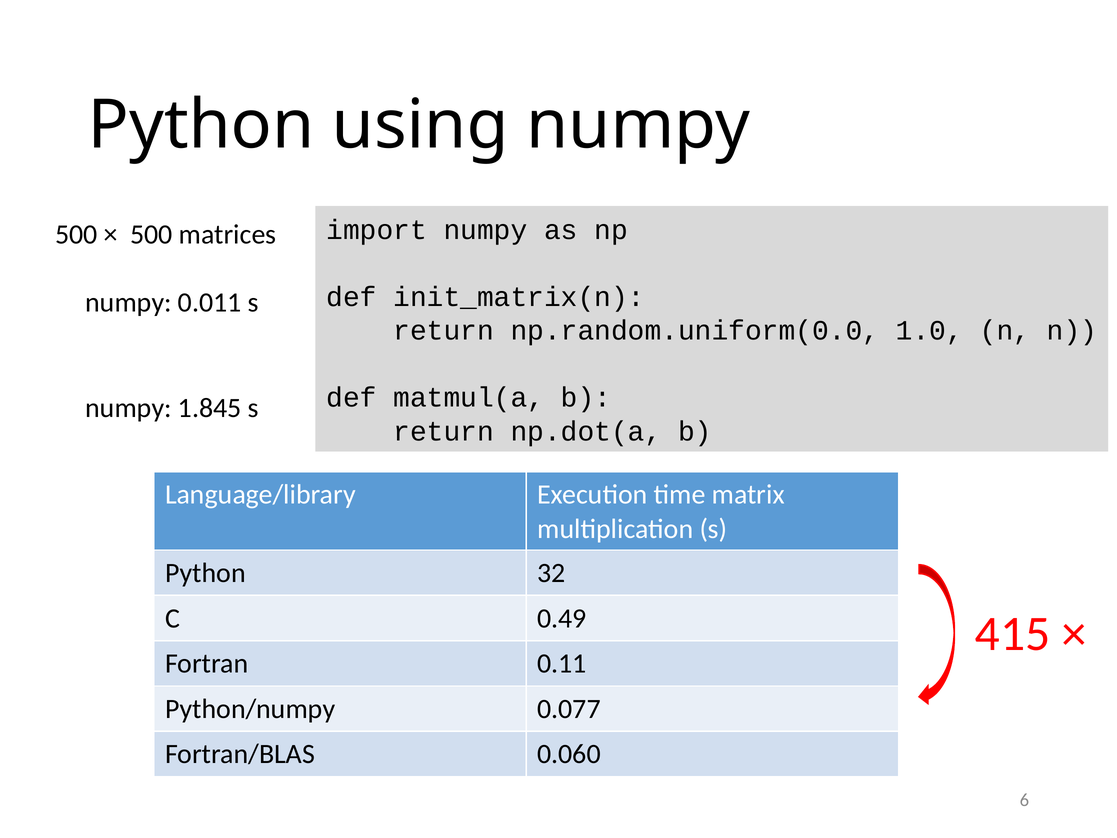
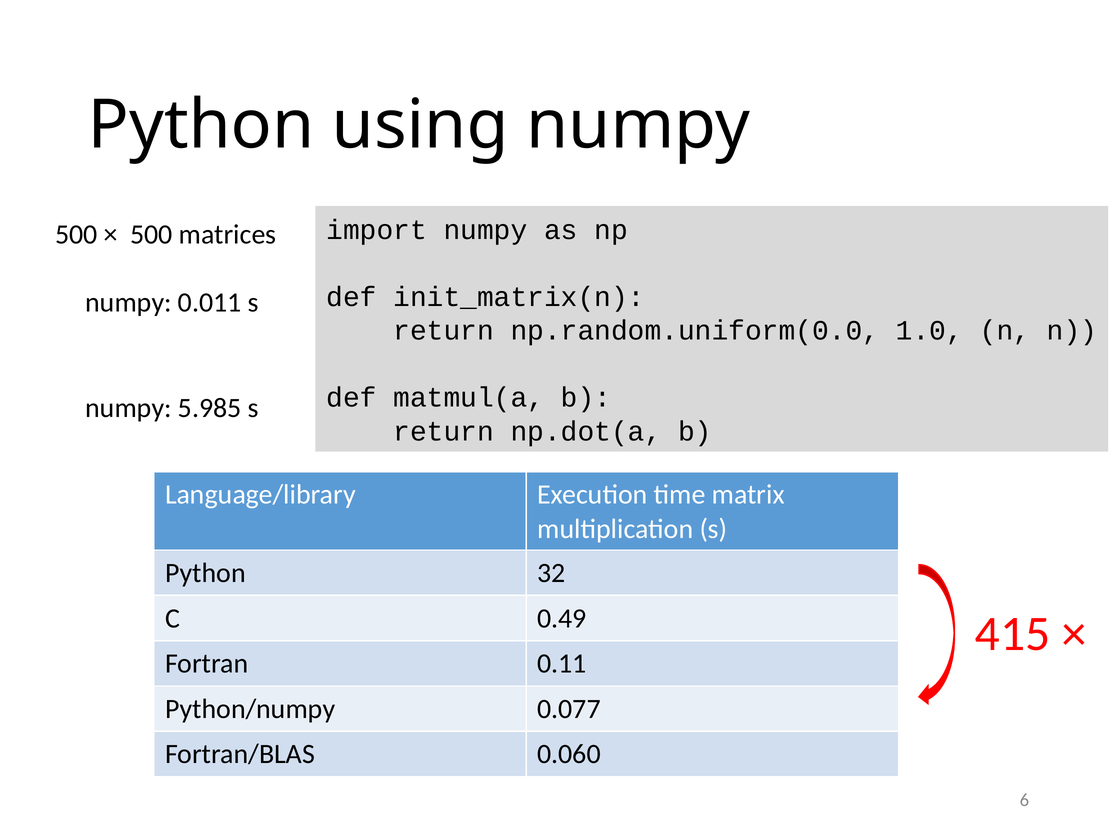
1.845: 1.845 -> 5.985
